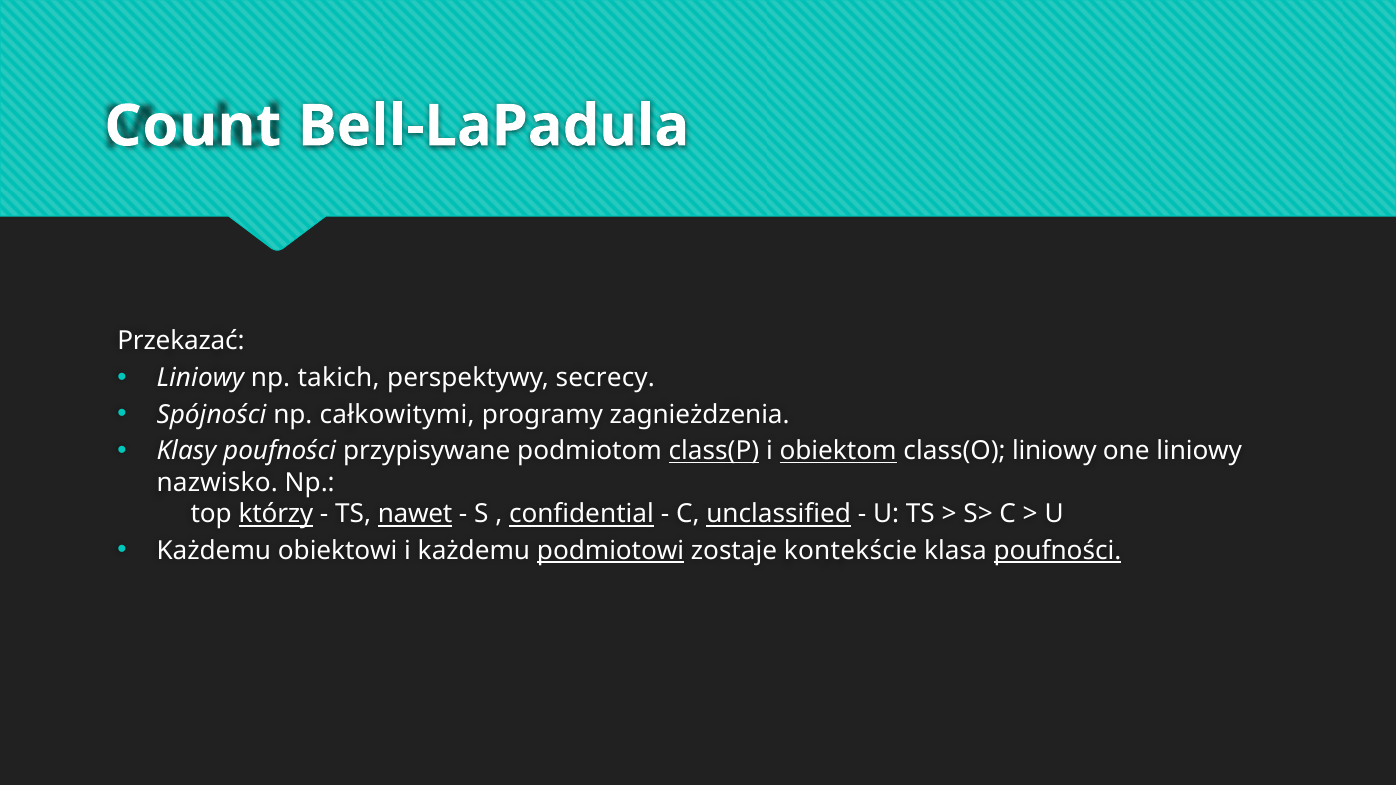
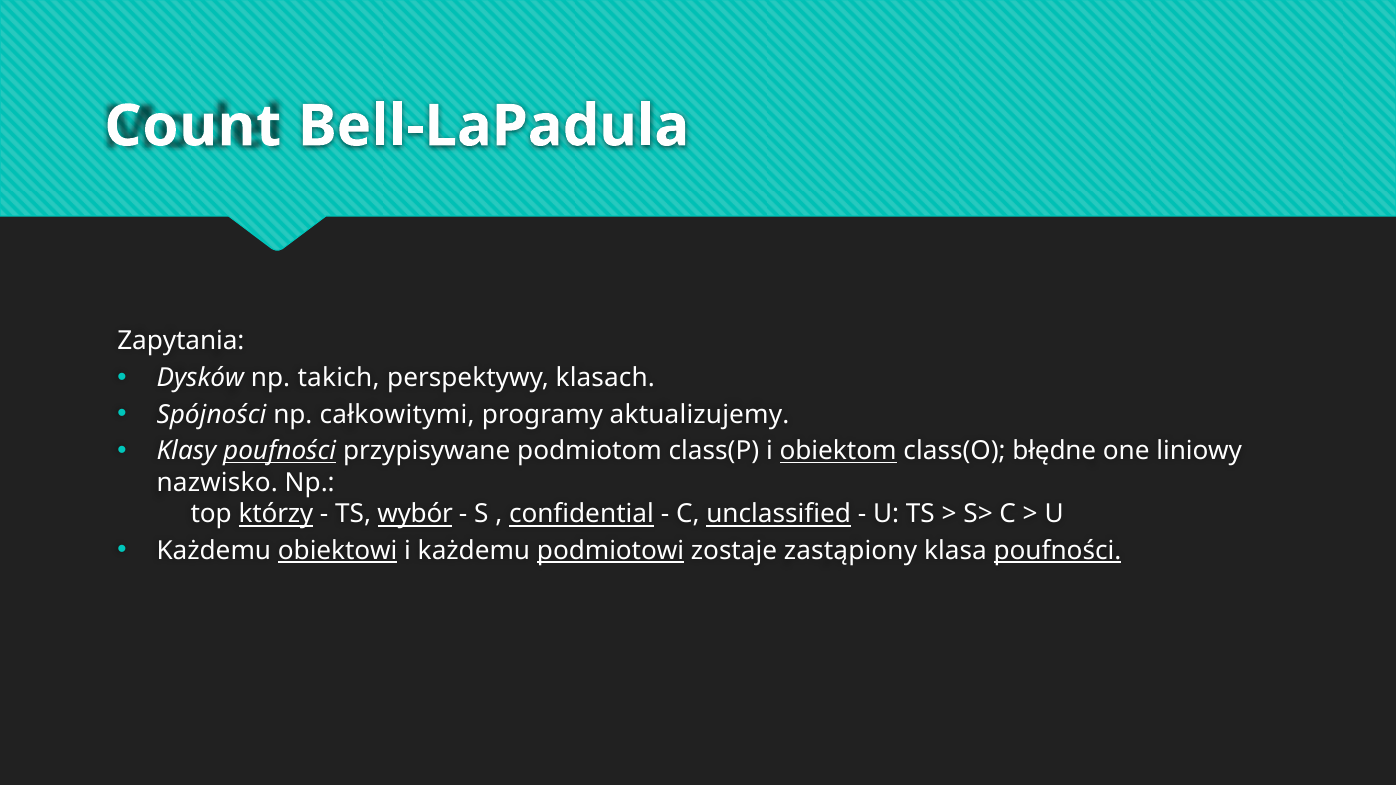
Przekazać: Przekazać -> Zapytania
Liniowy at (200, 378): Liniowy -> Dysków
secrecy: secrecy -> klasach
zagnieżdzenia: zagnieżdzenia -> aktualizujemy
poufności at (280, 451) underline: none -> present
class(P underline: present -> none
class(O liniowy: liniowy -> błędne
nawet: nawet -> wybór
obiektowi underline: none -> present
kontekście: kontekście -> zastąpiony
